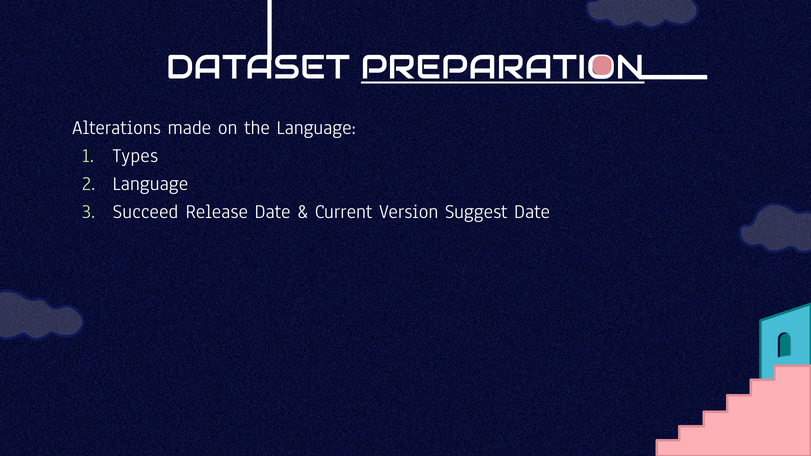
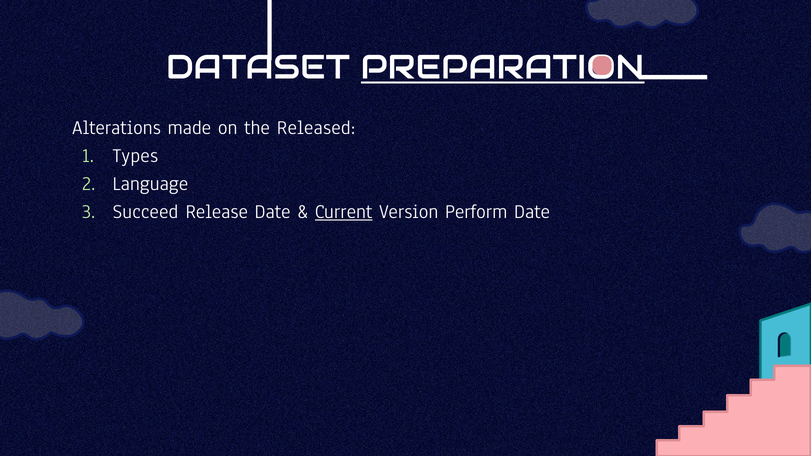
the Language: Language -> Released
Current underline: none -> present
Suggest: Suggest -> Perform
